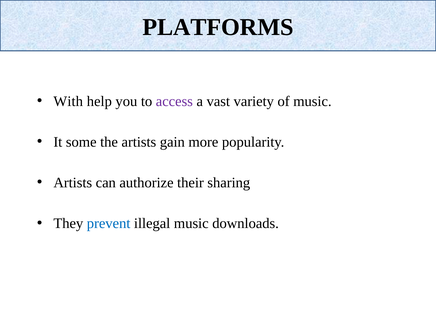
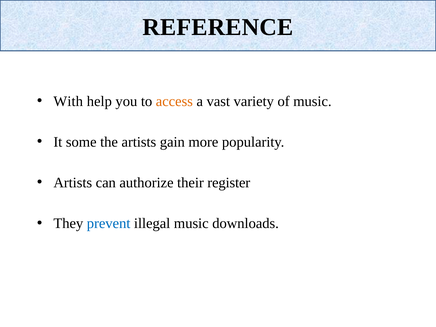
PLATFORMS: PLATFORMS -> REFERENCE
access colour: purple -> orange
sharing: sharing -> register
